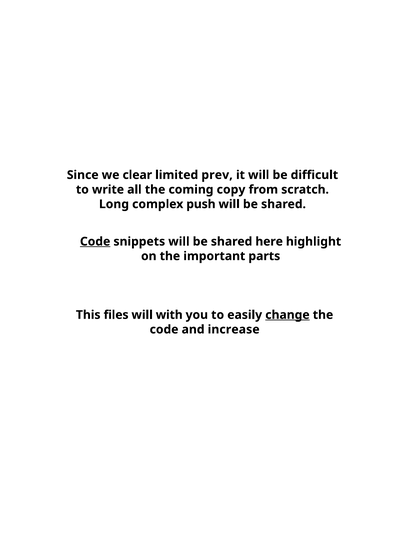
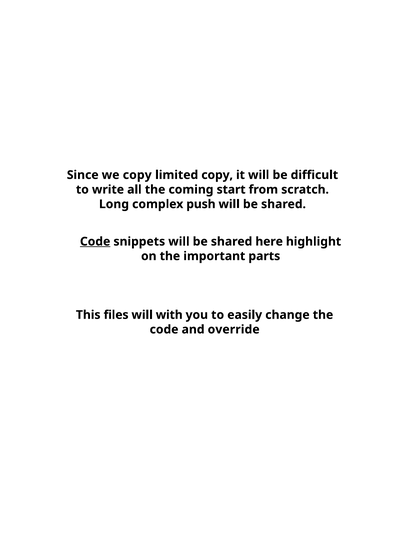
we clear: clear -> copy
limited prev: prev -> copy
copy: copy -> start
change underline: present -> none
increase: increase -> override
